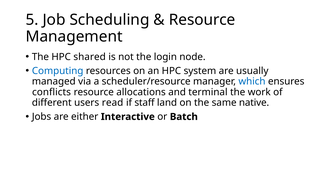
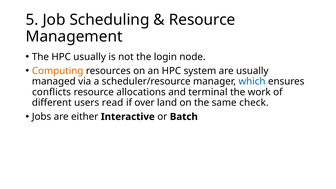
HPC shared: shared -> usually
Computing colour: blue -> orange
staff: staff -> over
native: native -> check
